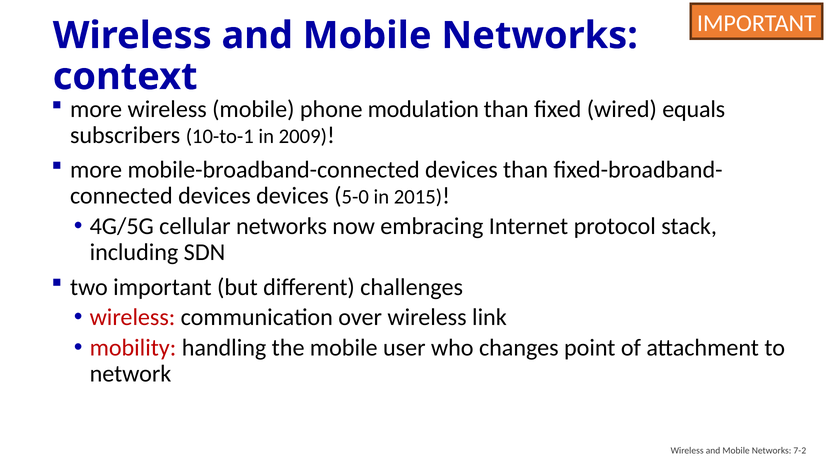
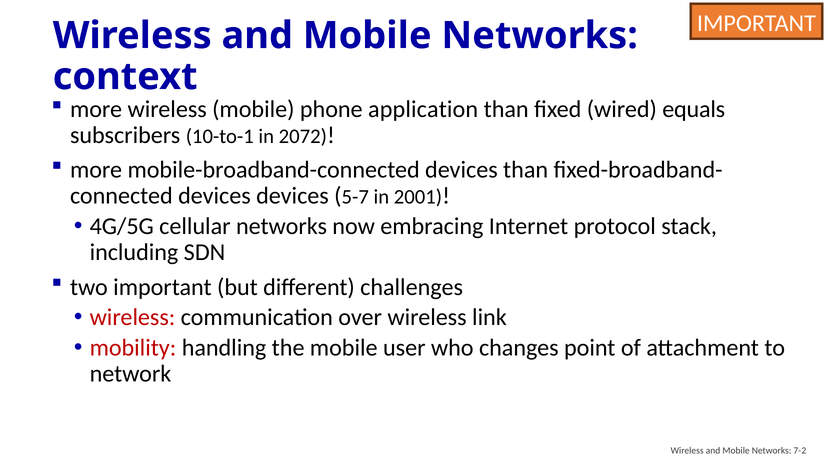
modulation: modulation -> application
2009: 2009 -> 2072
5-0: 5-0 -> 5-7
2015: 2015 -> 2001
